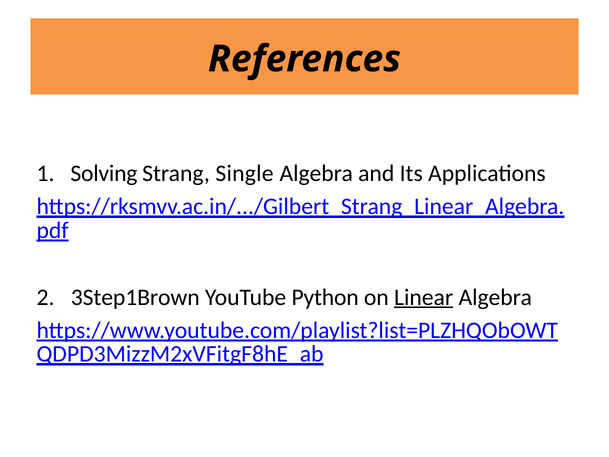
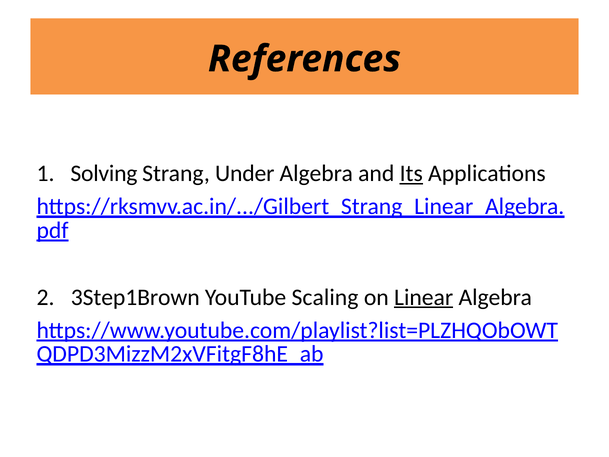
Single: Single -> Under
Its underline: none -> present
Python: Python -> Scaling
